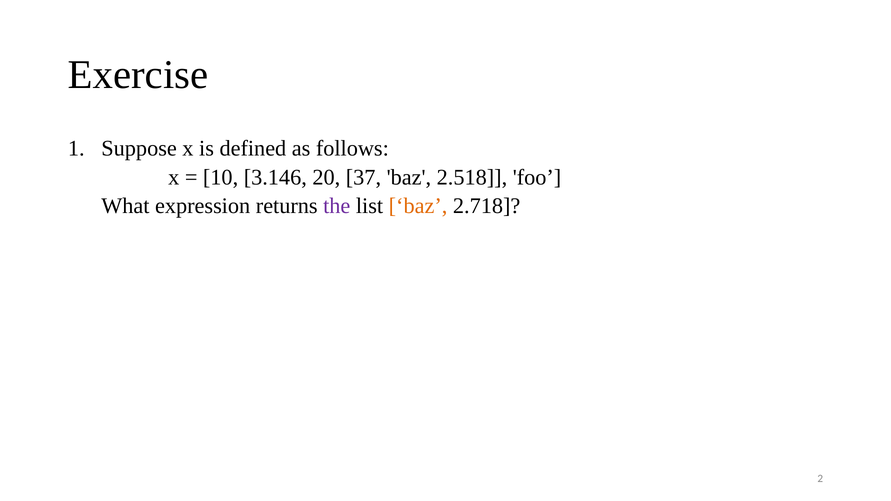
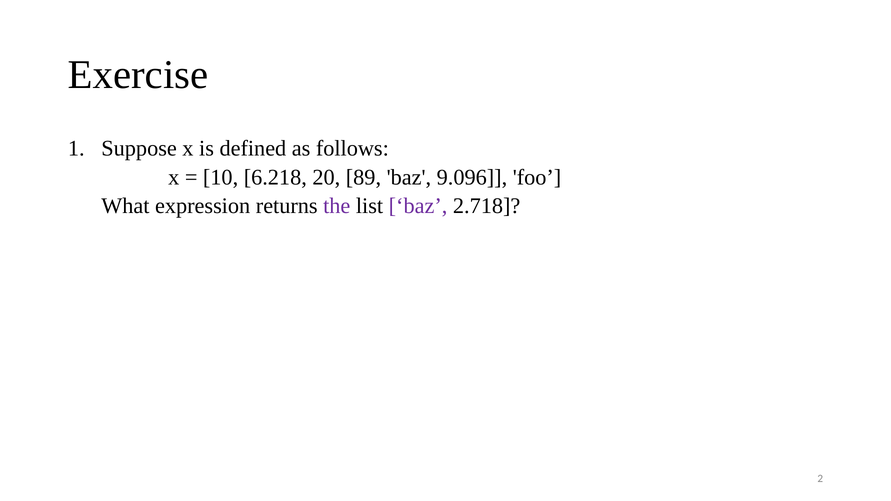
3.146: 3.146 -> 6.218
37: 37 -> 89
2.518: 2.518 -> 9.096
baz at (418, 206) colour: orange -> purple
